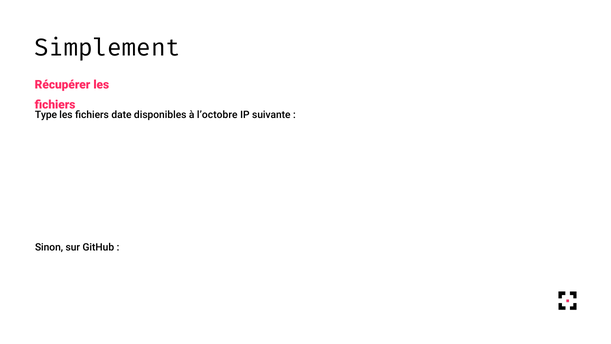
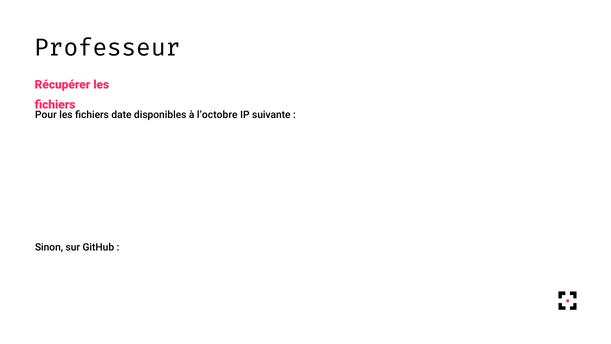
Simplement: Simplement -> Professeur
Type: Type -> Pour
